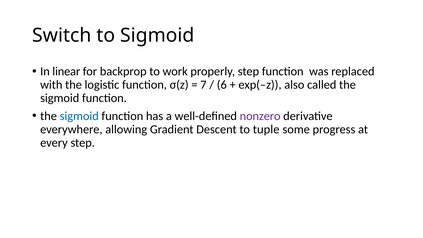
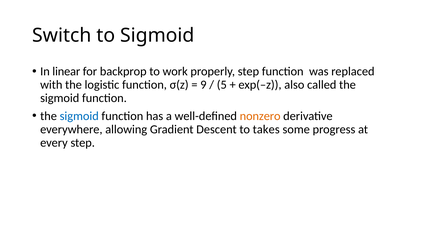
7: 7 -> 9
6: 6 -> 5
nonzero colour: purple -> orange
tuple: tuple -> takes
